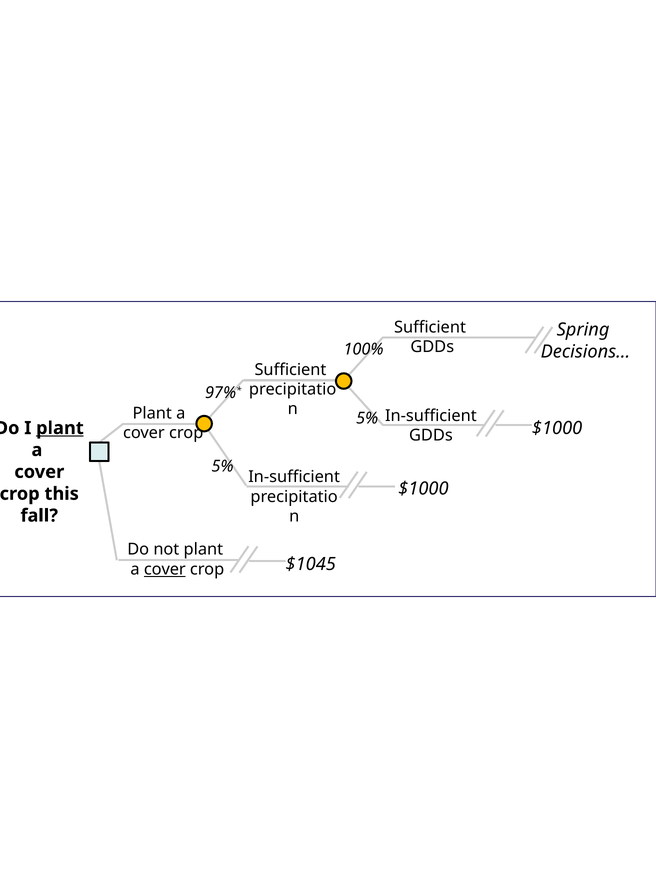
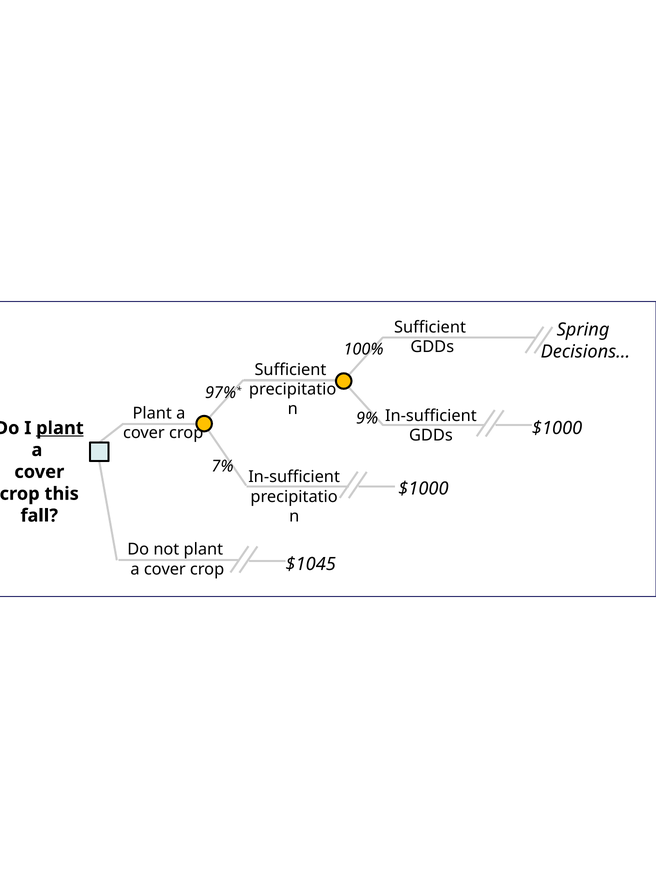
5% at (367, 418): 5% -> 9%
5% at (223, 466): 5% -> 7%
cover at (165, 569) underline: present -> none
